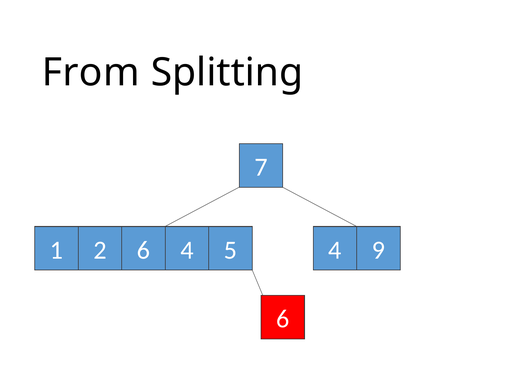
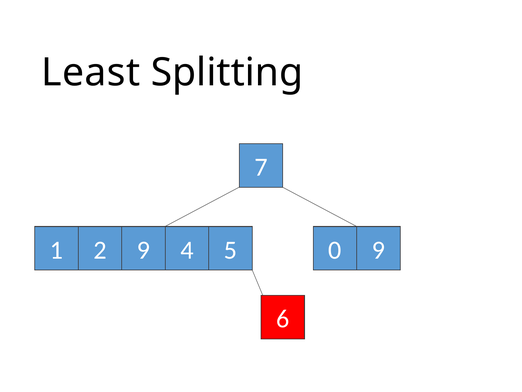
From: From -> Least
2 6: 6 -> 9
5 4: 4 -> 0
